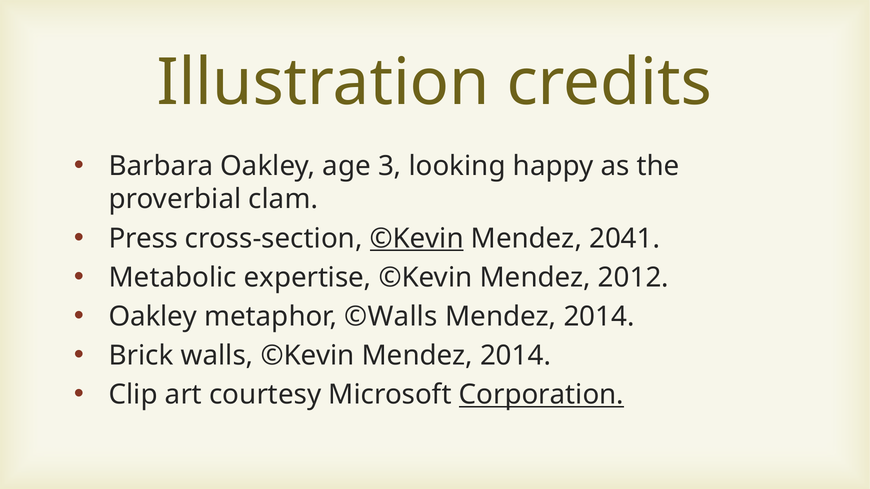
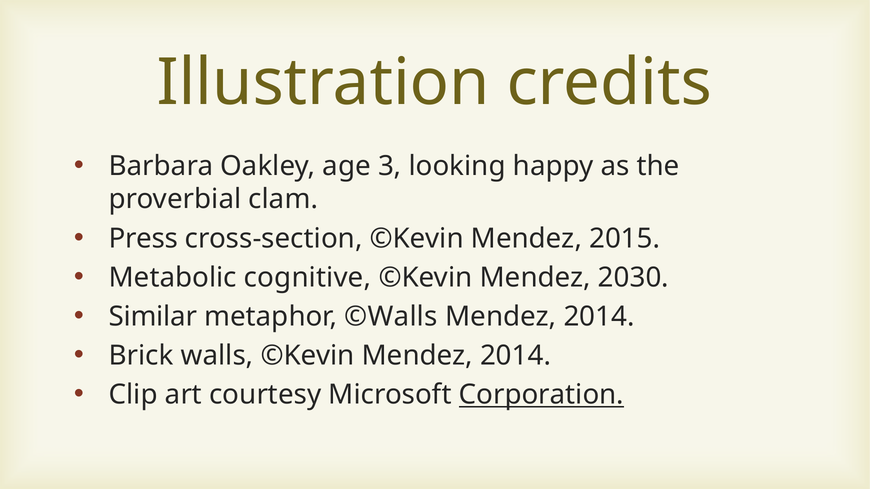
©Kevin at (417, 239) underline: present -> none
2041: 2041 -> 2015
expertise: expertise -> cognitive
2012: 2012 -> 2030
Oakley at (153, 317): Oakley -> Similar
